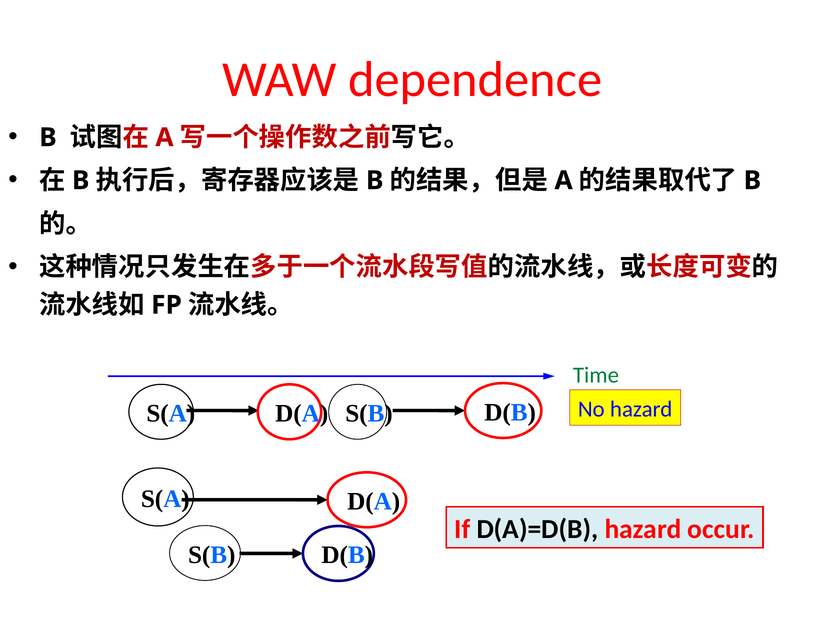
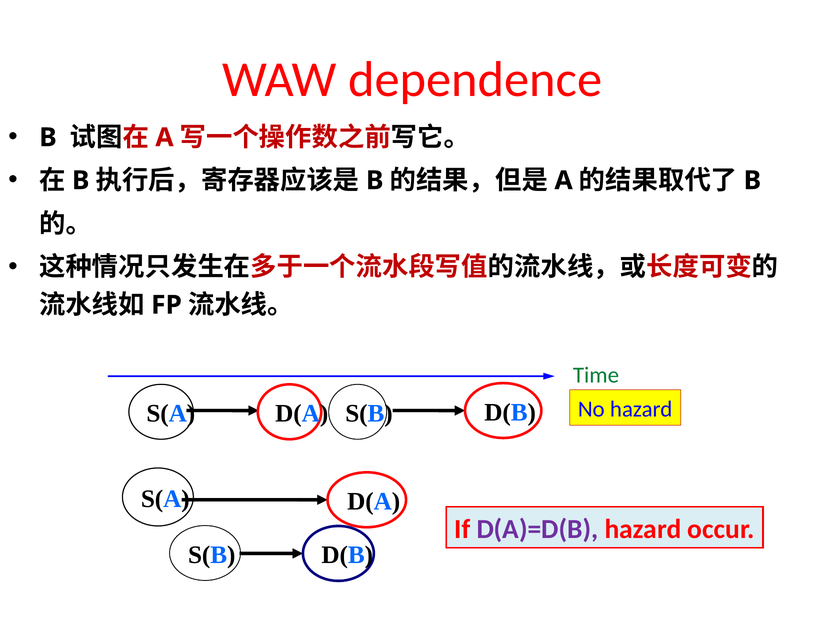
D(A)=D(B colour: black -> purple
